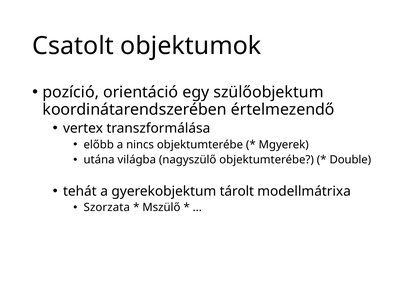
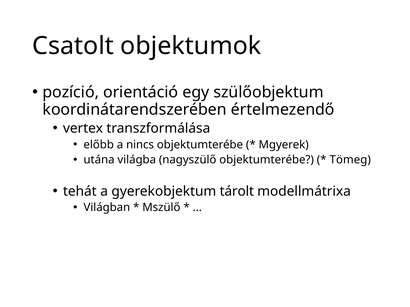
Double: Double -> Tömeg
Szorzata: Szorzata -> Világban
